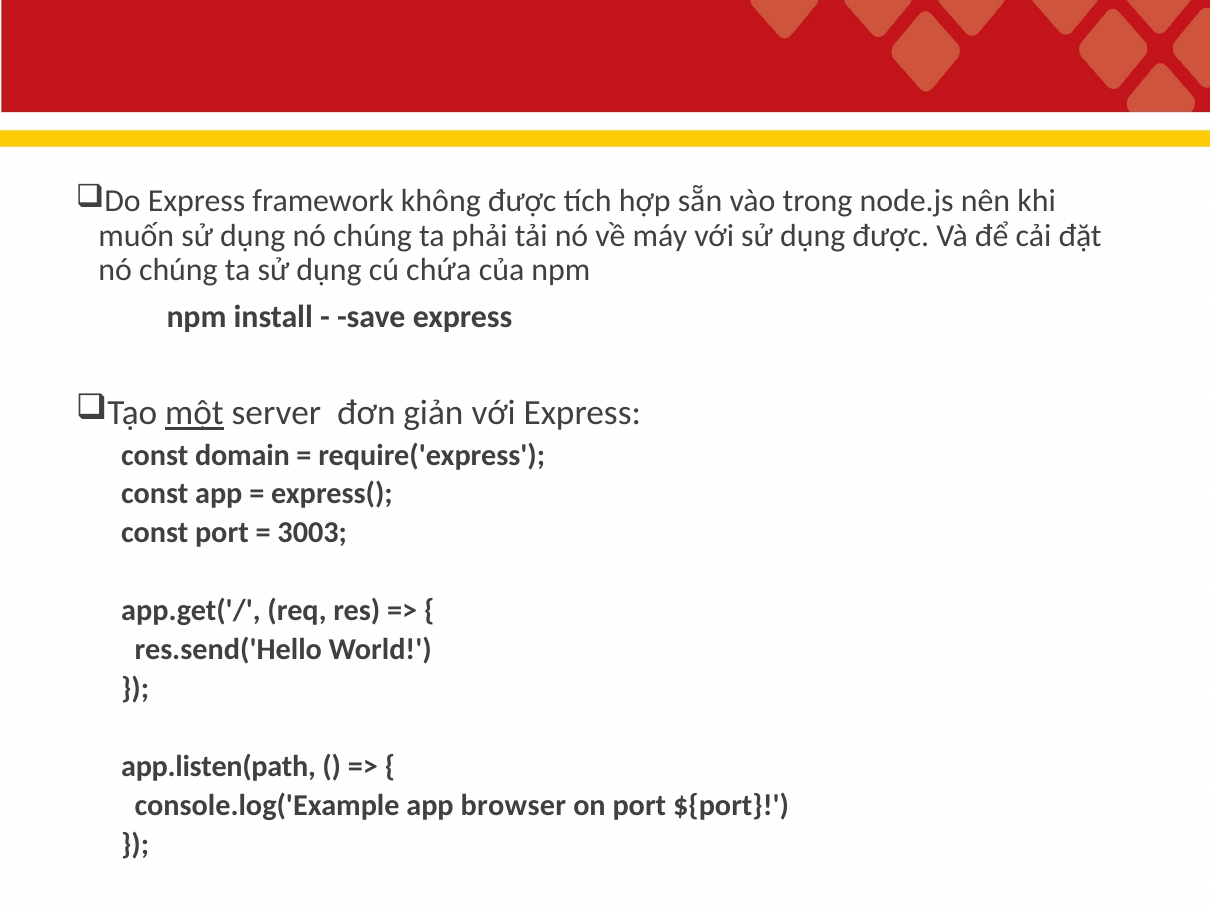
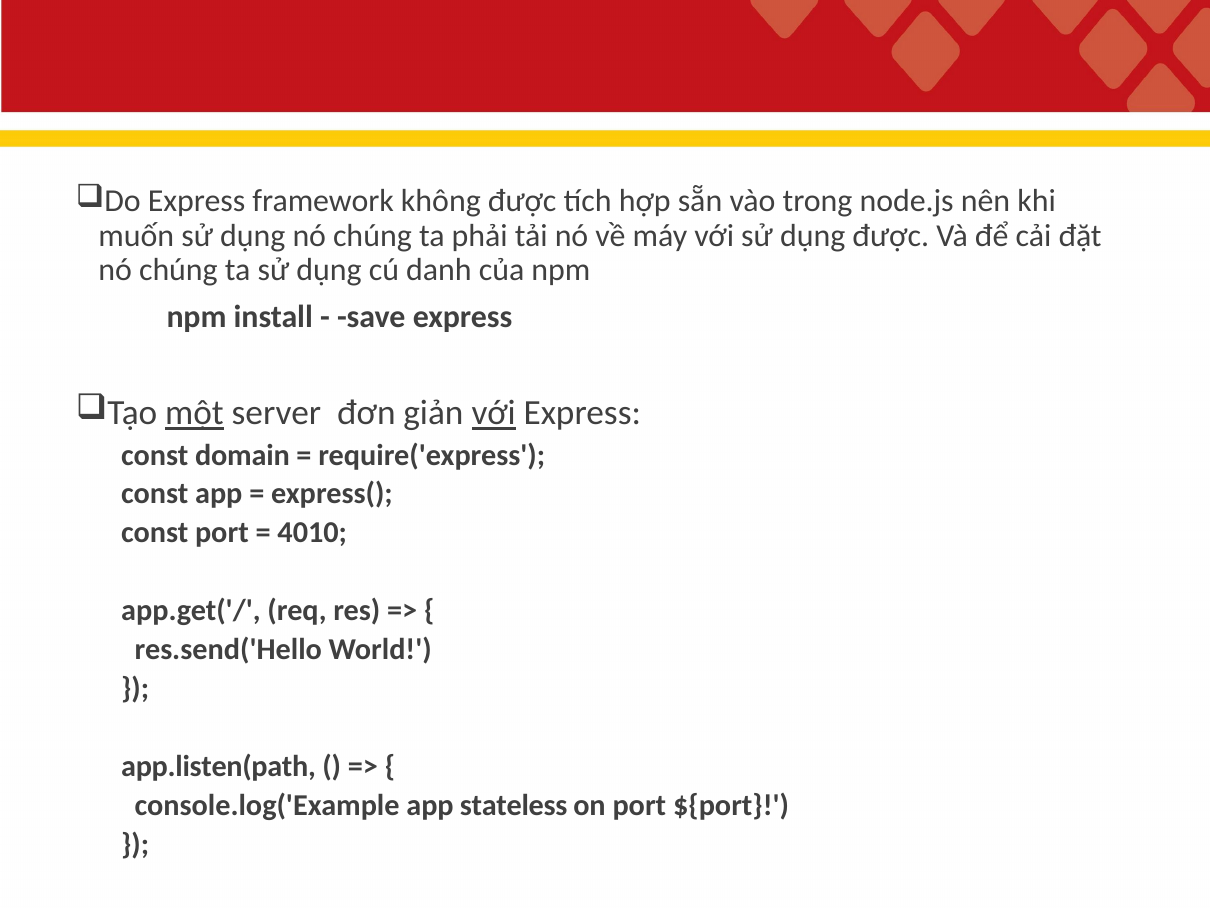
chứa: chứa -> danh
với at (494, 413) underline: none -> present
3003: 3003 -> 4010
browser: browser -> stateless
